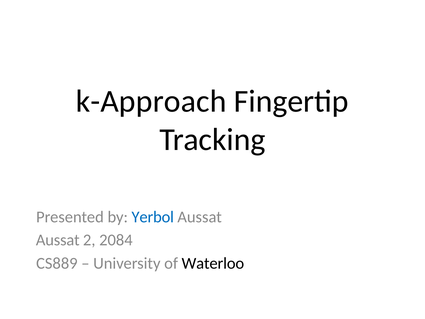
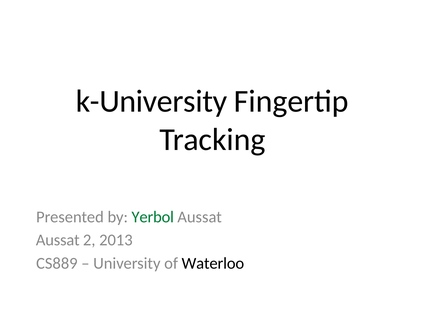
k-Approach: k-Approach -> k-University
Yerbol colour: blue -> green
2084: 2084 -> 2013
